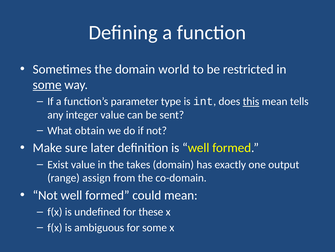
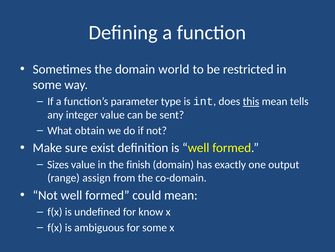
some at (47, 85) underline: present -> none
later: later -> exist
Exist: Exist -> Sizes
takes: takes -> finish
these: these -> know
